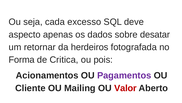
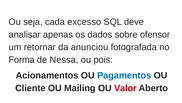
aspecto: aspecto -> analisar
desatar: desatar -> ofensor
herdeiros: herdeiros -> anunciou
Critica: Critica -> Nessa
Pagamentos colour: purple -> blue
